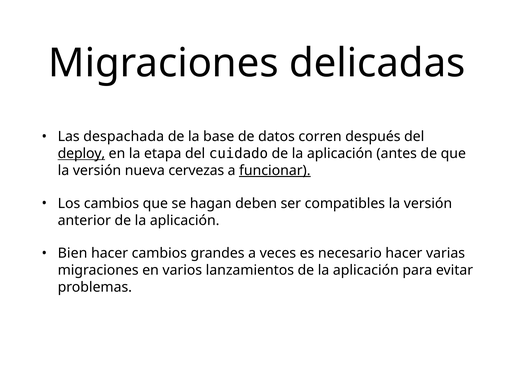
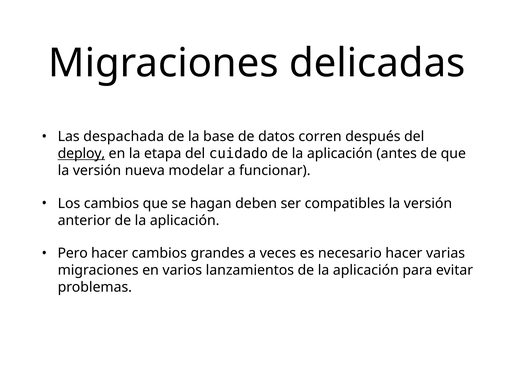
cervezas: cervezas -> modelar
funcionar underline: present -> none
Bien: Bien -> Pero
